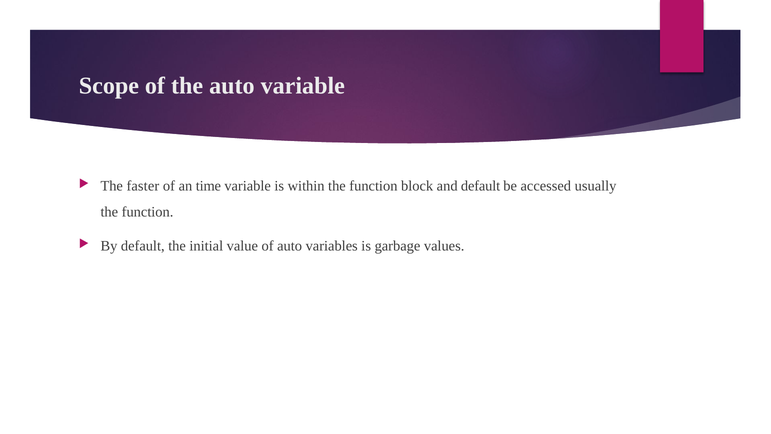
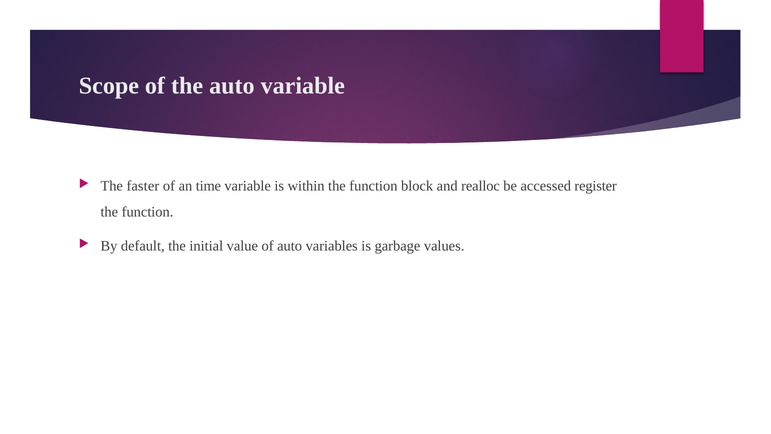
and default: default -> realloc
usually: usually -> register
